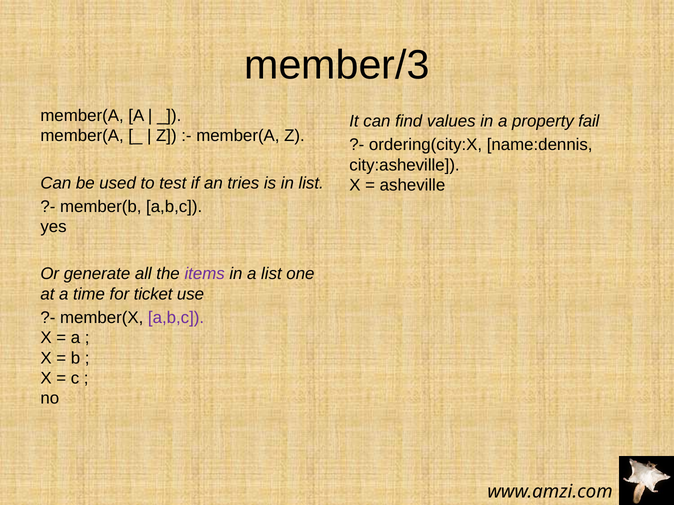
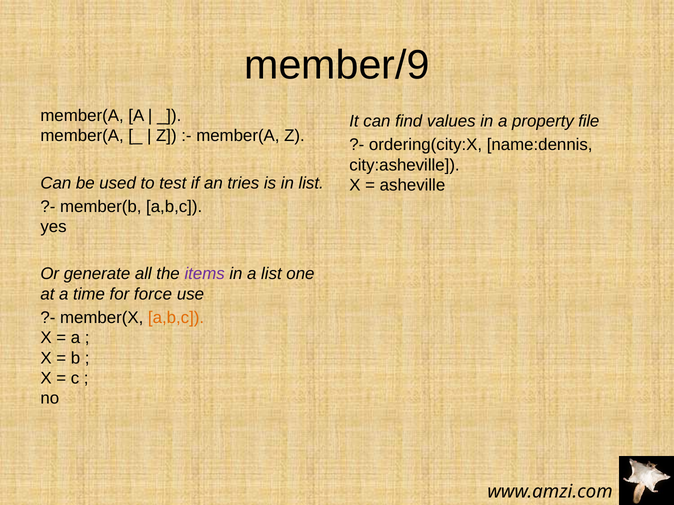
member/3: member/3 -> member/9
fail: fail -> file
ticket: ticket -> force
a,b,c at (176, 318) colour: purple -> orange
